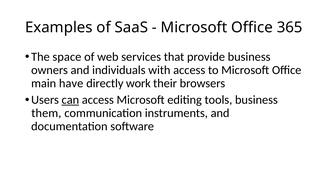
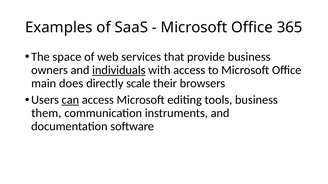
individuals underline: none -> present
have: have -> does
work: work -> scale
